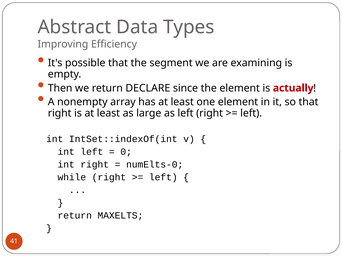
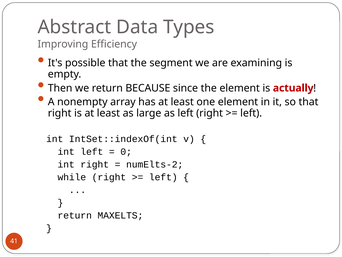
DECLARE: DECLARE -> BECAUSE
numElts-0: numElts-0 -> numElts-2
